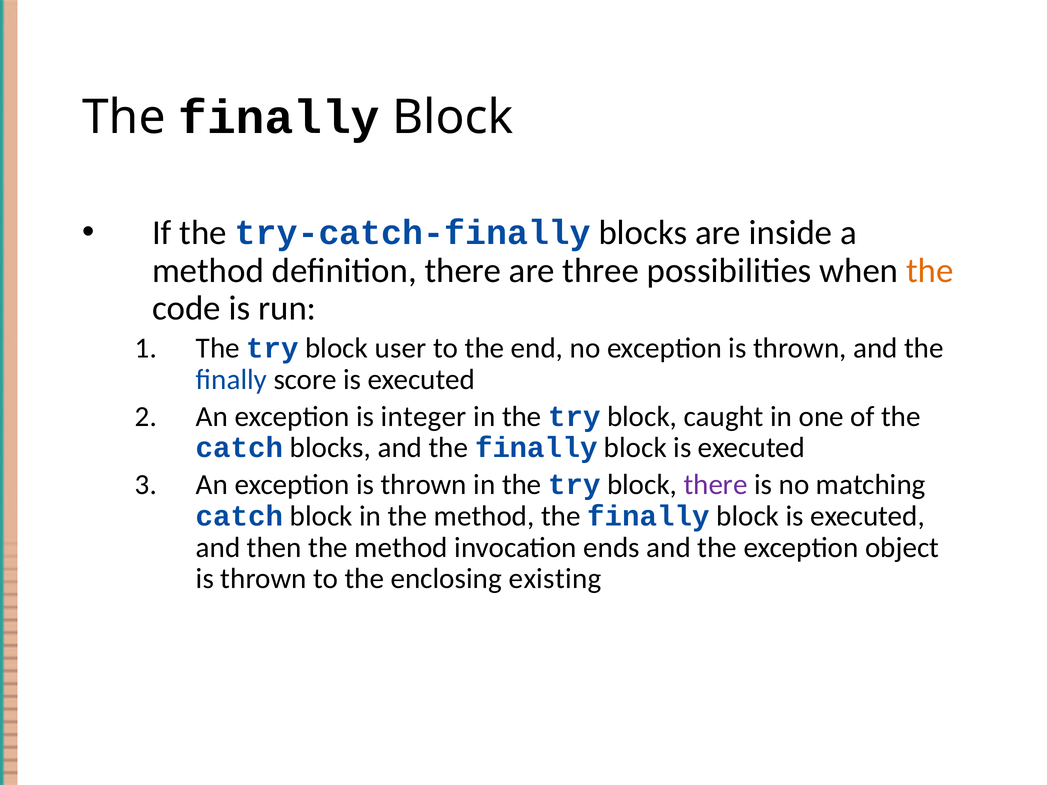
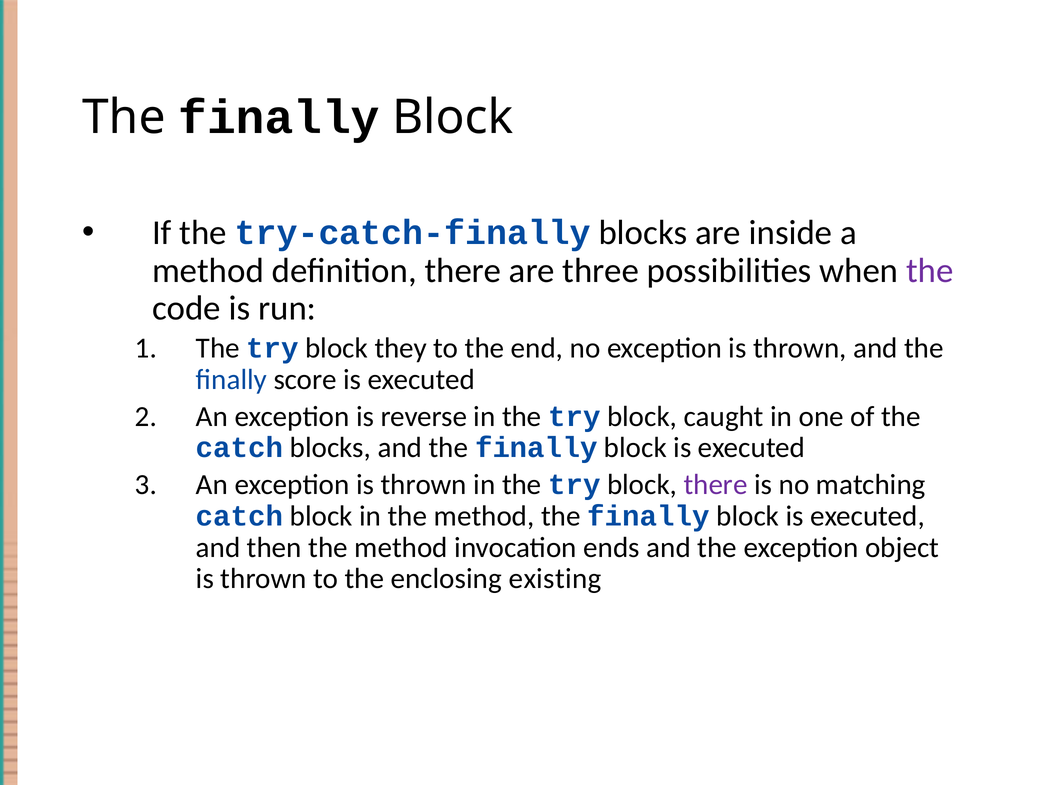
the at (930, 271) colour: orange -> purple
user: user -> they
integer: integer -> reverse
